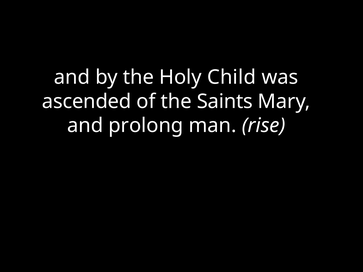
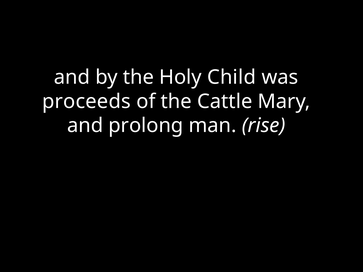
ascended: ascended -> proceeds
Saints: Saints -> Cattle
